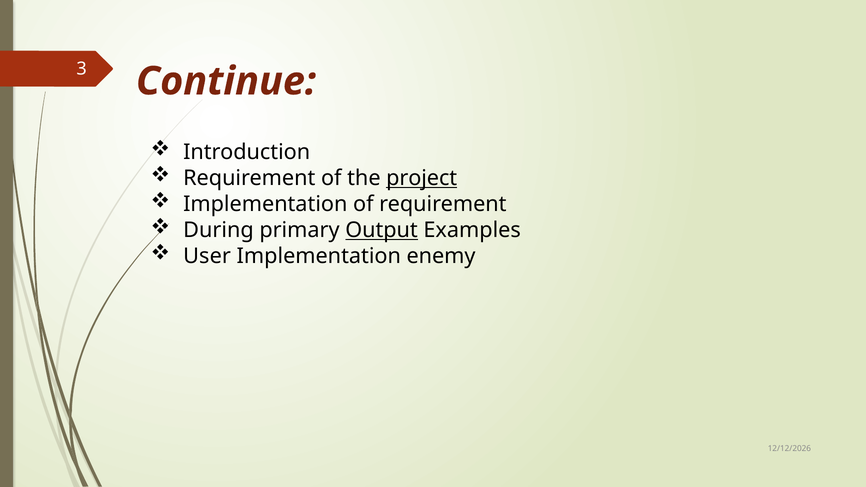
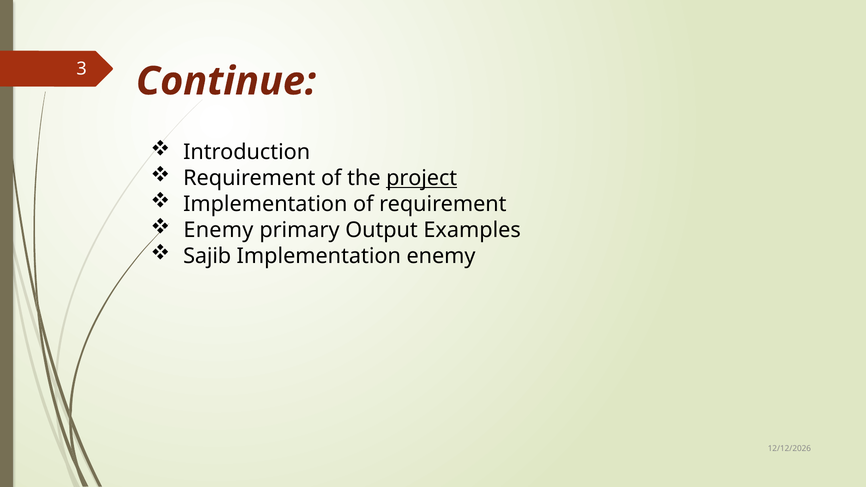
During at (218, 230): During -> Enemy
Output underline: present -> none
User: User -> Sajib
